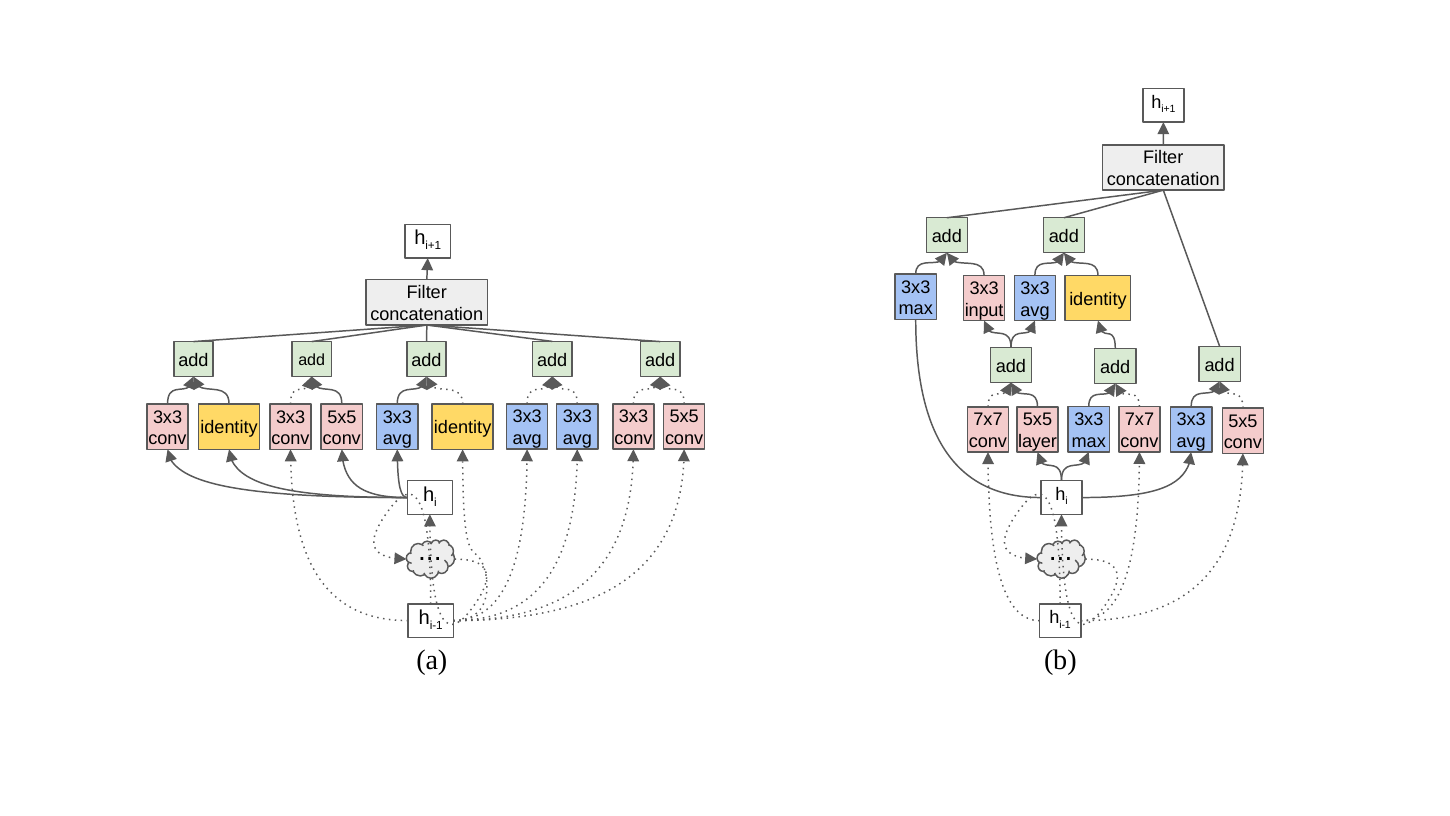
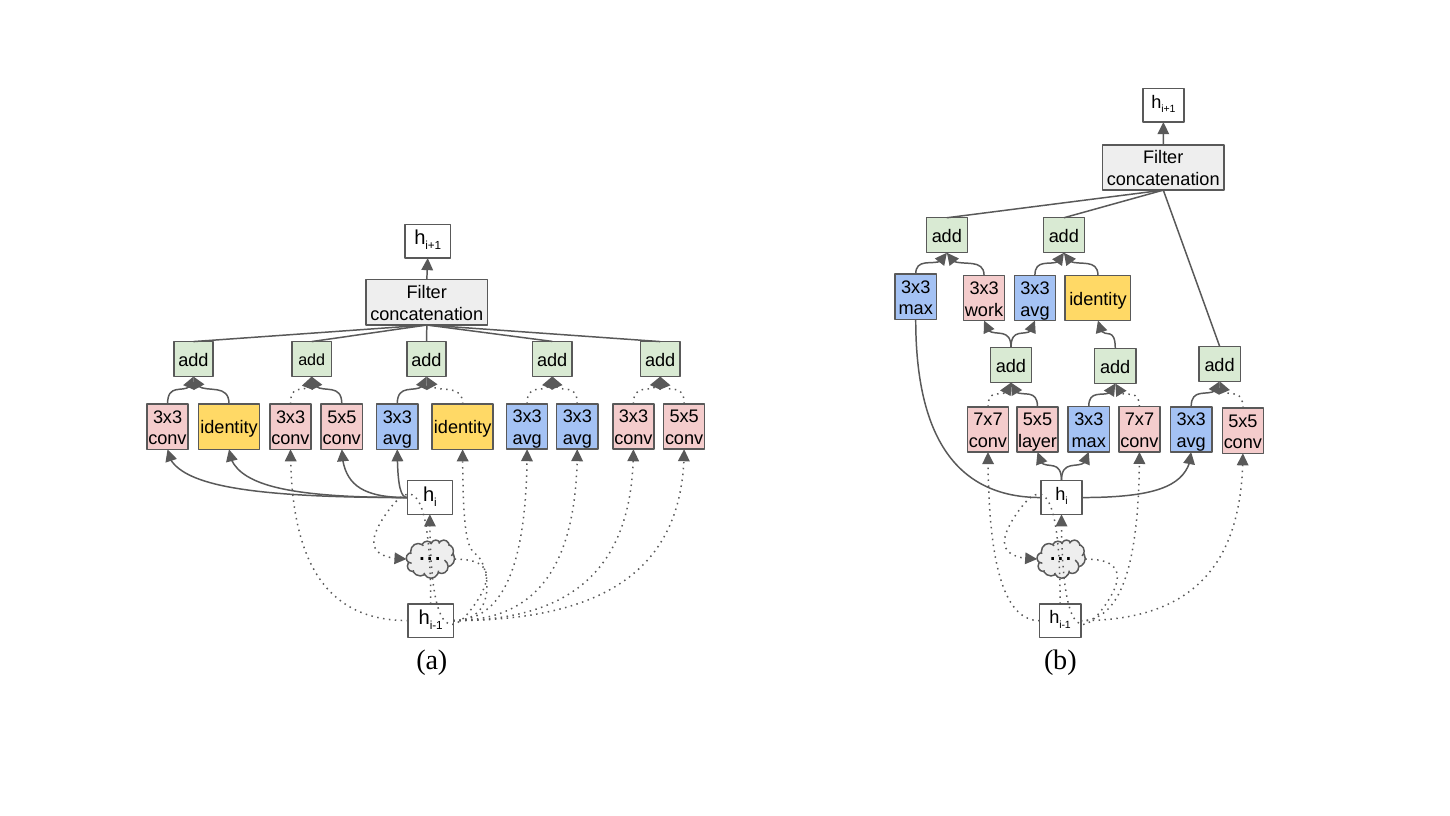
input: input -> work
